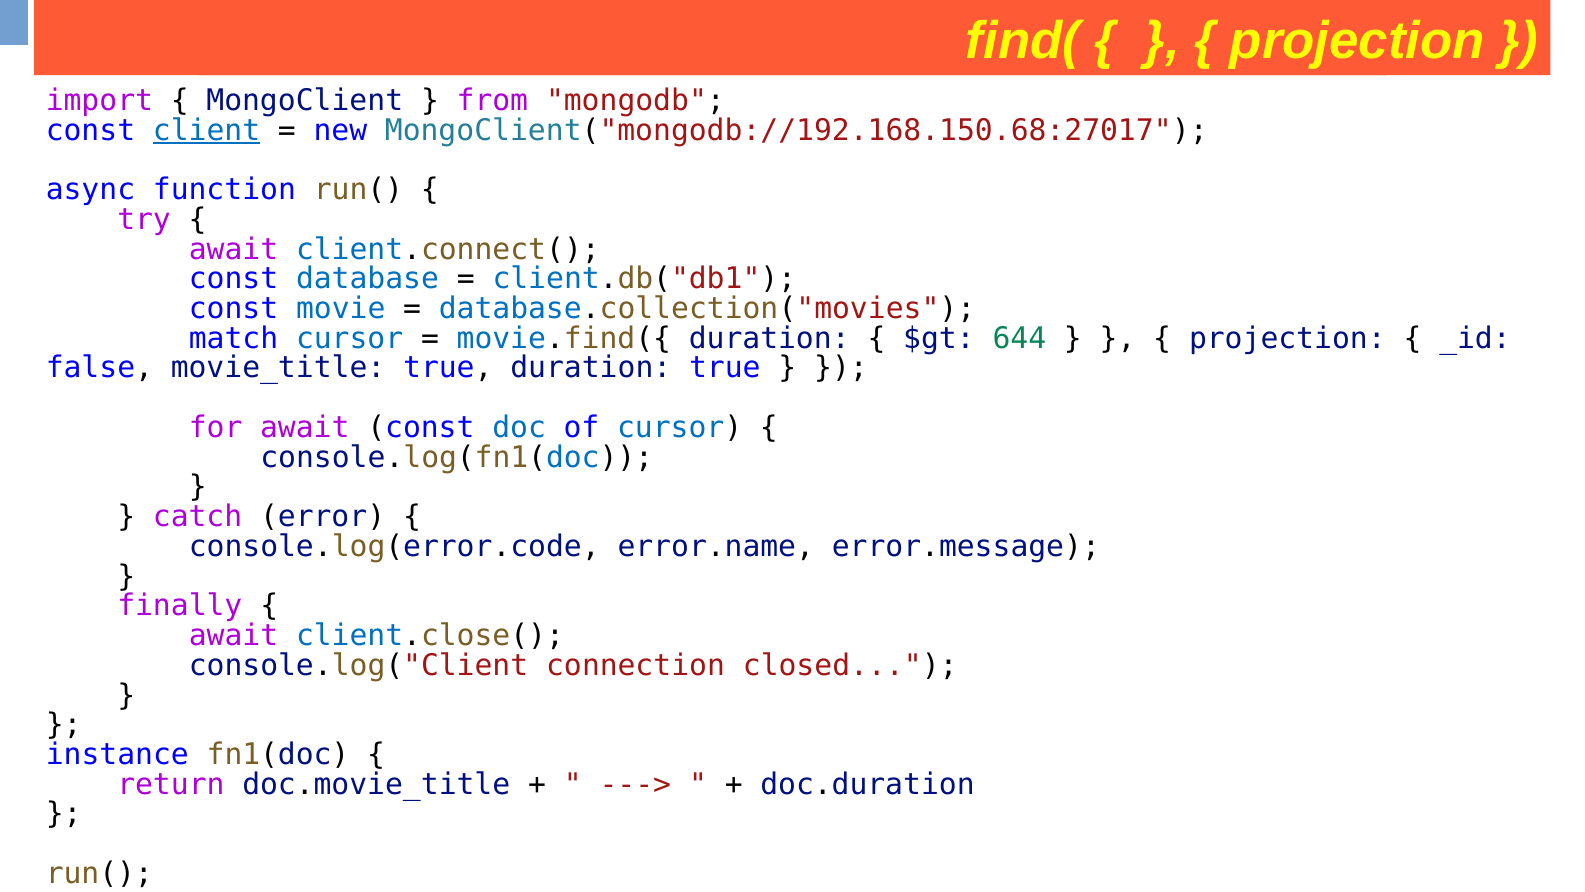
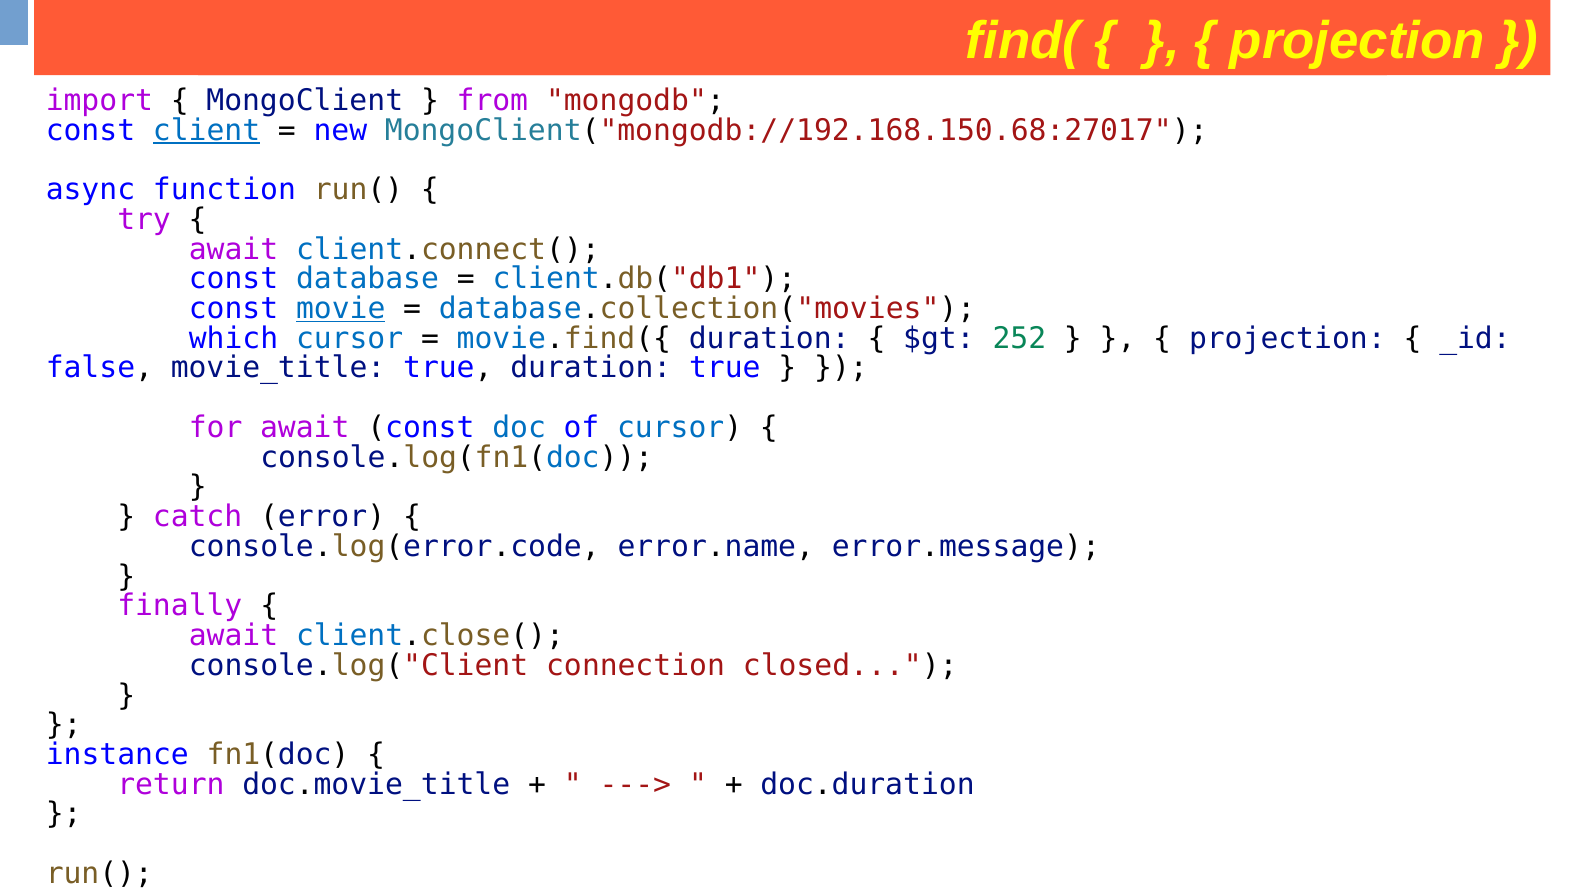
movie underline: none -> present
match: match -> which
644: 644 -> 252
